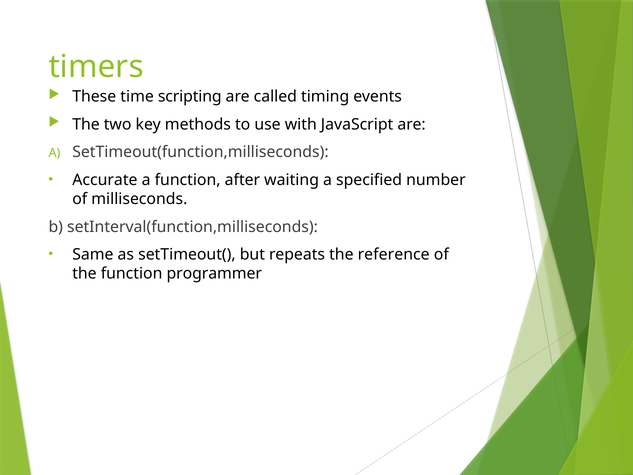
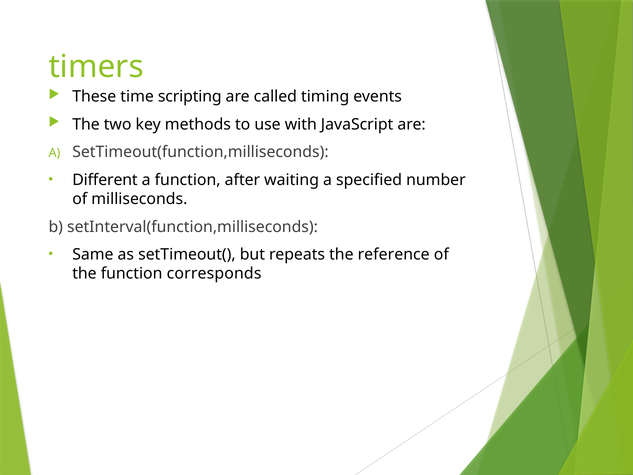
Accurate: Accurate -> Different
programmer: programmer -> corresponds
